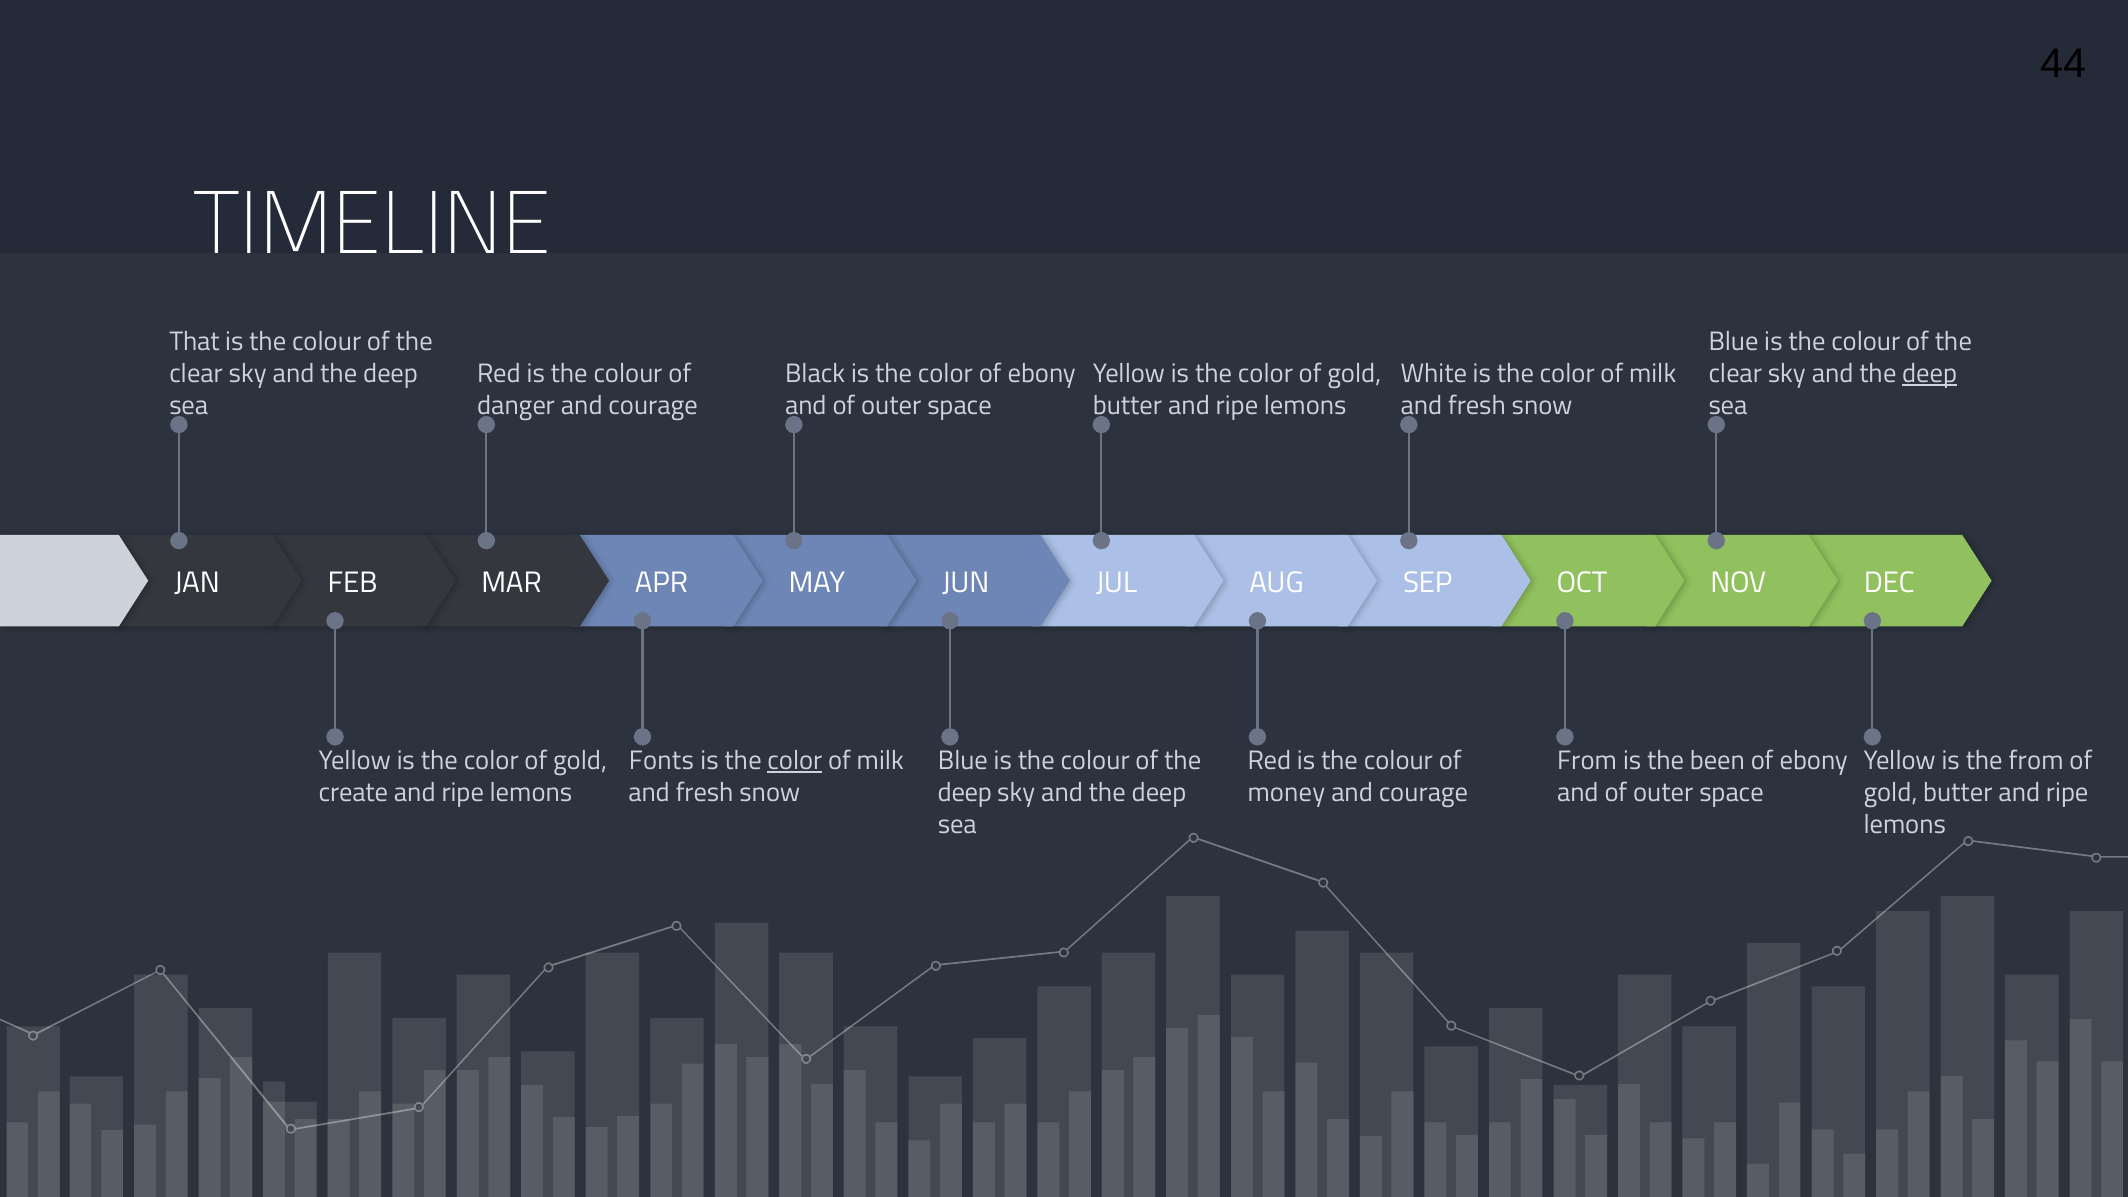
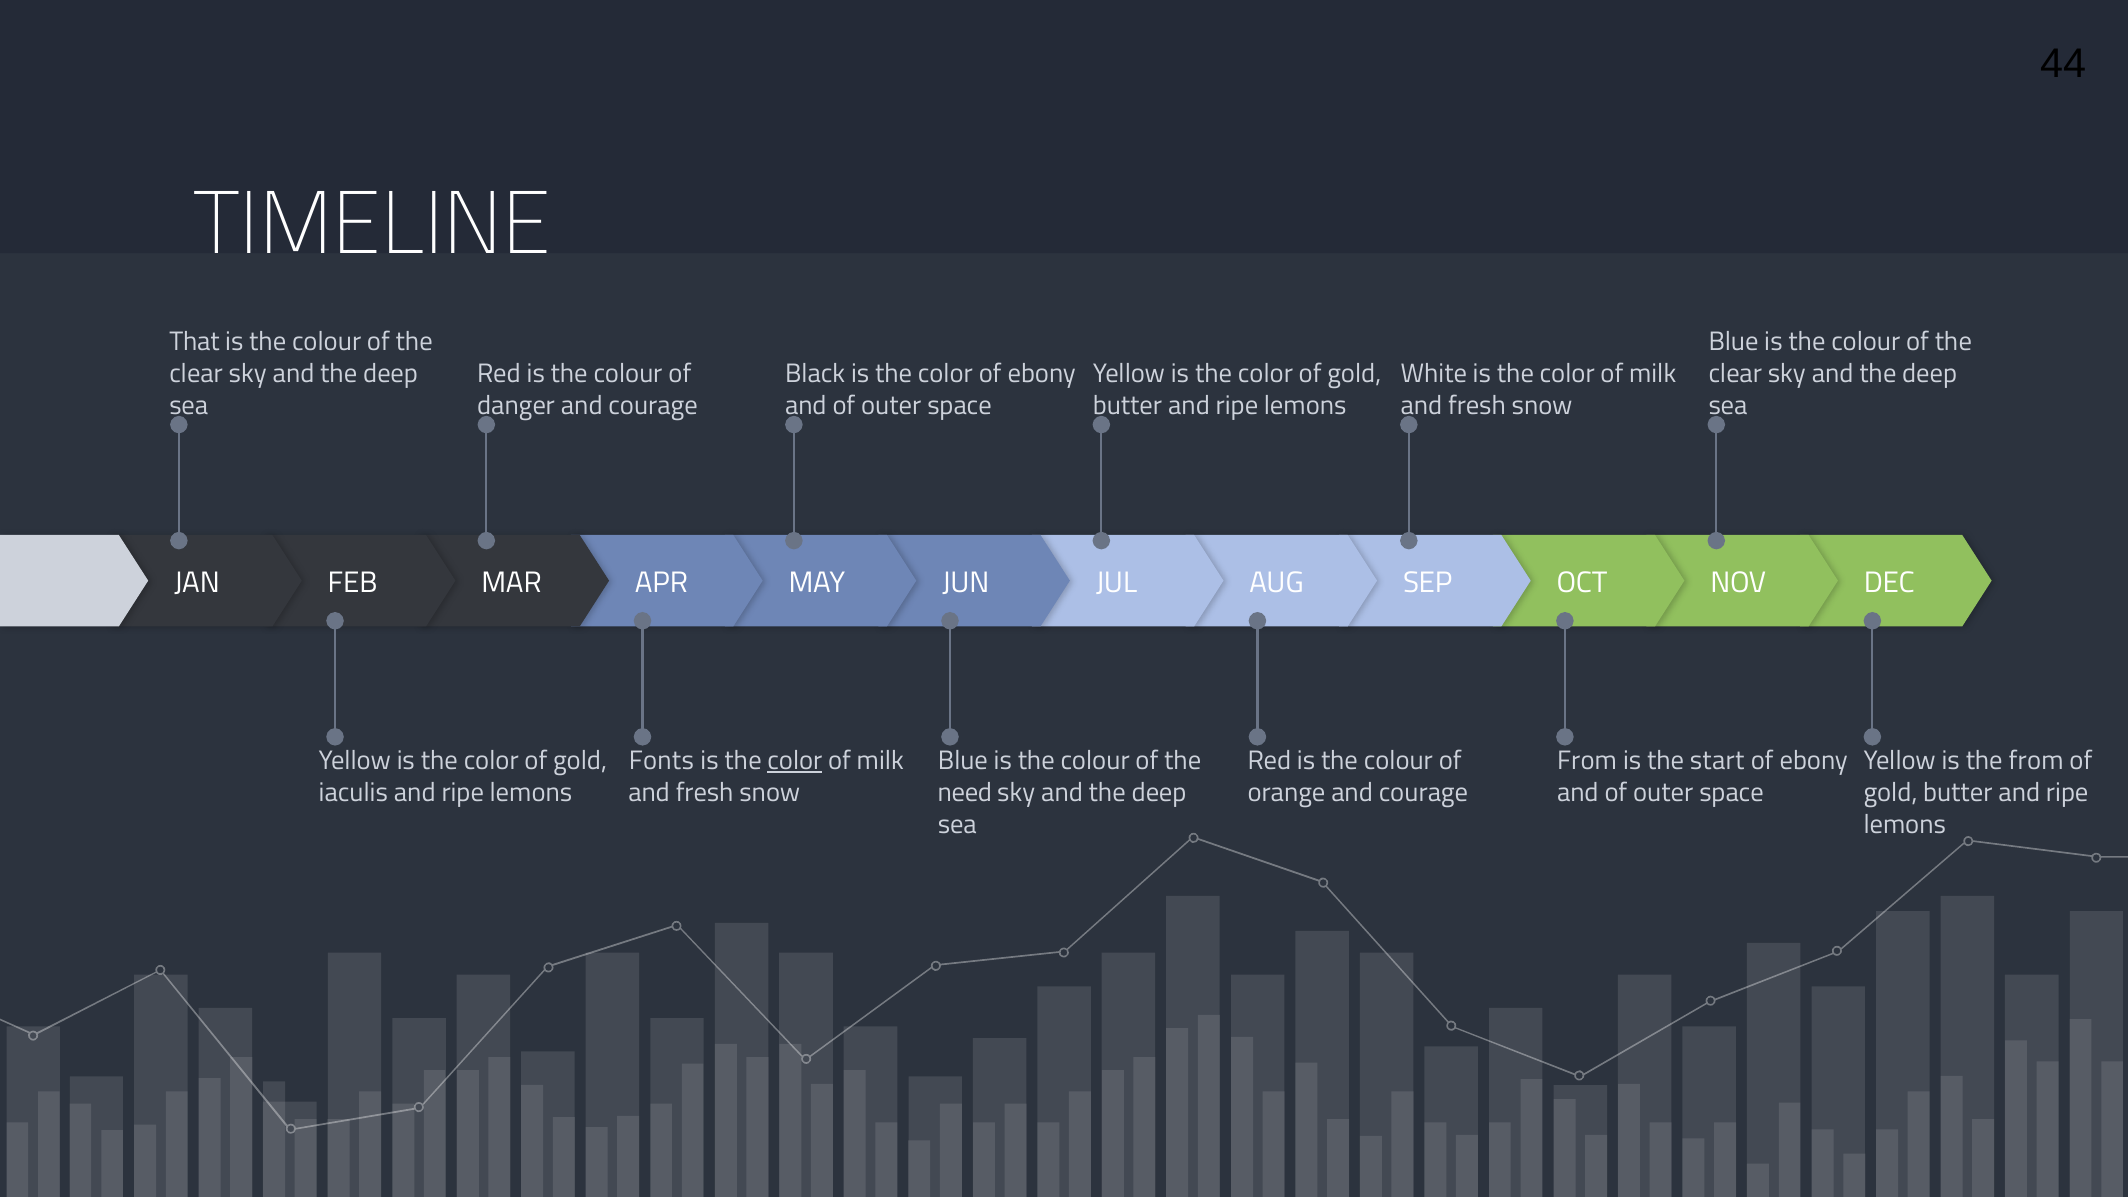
deep at (1930, 373) underline: present -> none
been: been -> start
create: create -> iaculis
deep at (965, 792): deep -> need
money: money -> orange
